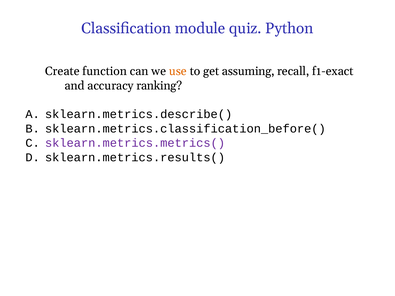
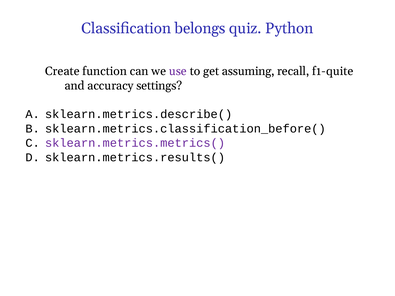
module: module -> belongs
use colour: orange -> purple
f1-exact: f1-exact -> f1-quite
ranking: ranking -> settings
